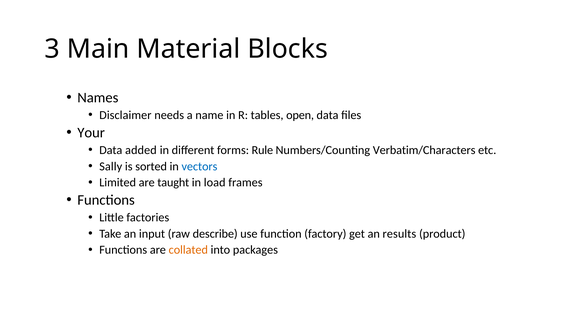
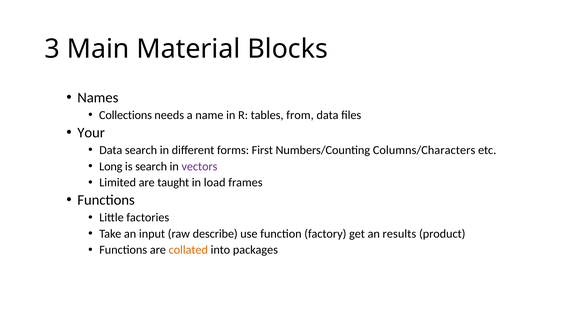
Disclaimer: Disclaimer -> Collections
open: open -> from
Data added: added -> search
Rule: Rule -> First
Verbatim/Characters: Verbatim/Characters -> Columns/Characters
Sally: Sally -> Long
is sorted: sorted -> search
vectors colour: blue -> purple
